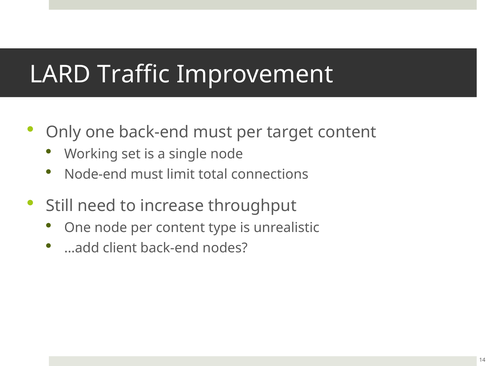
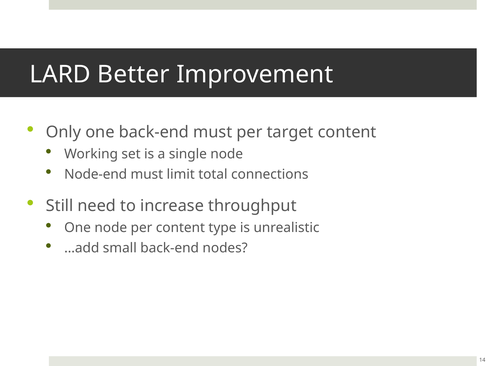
Traffic: Traffic -> Better
client: client -> small
